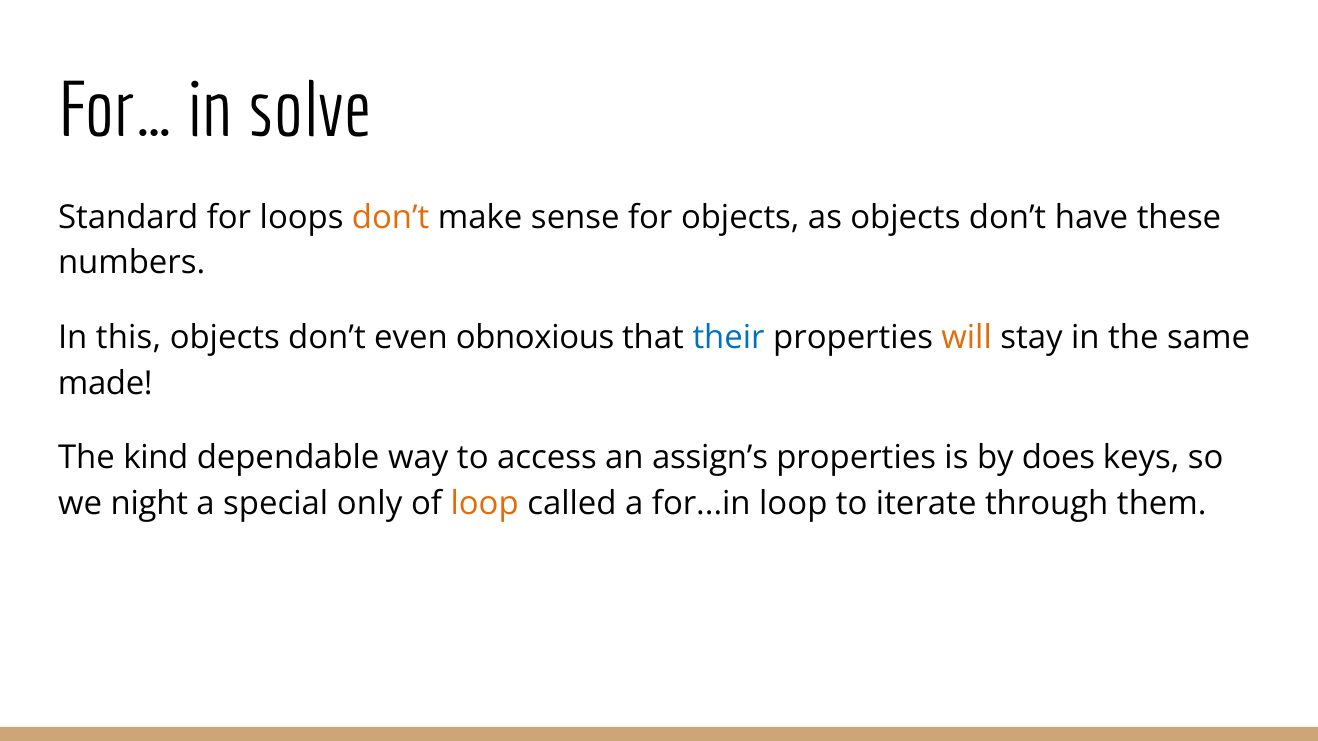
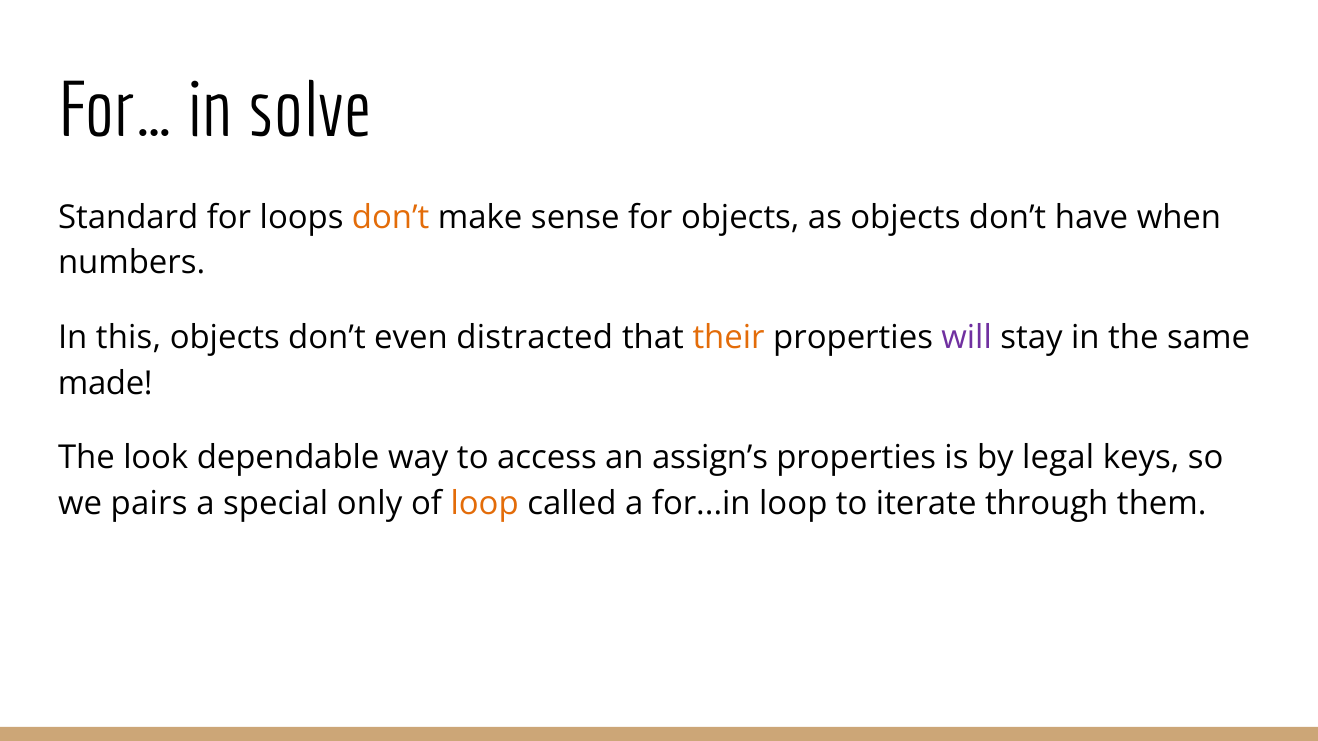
these: these -> when
obnoxious: obnoxious -> distracted
their colour: blue -> orange
will colour: orange -> purple
kind: kind -> look
does: does -> legal
night: night -> pairs
